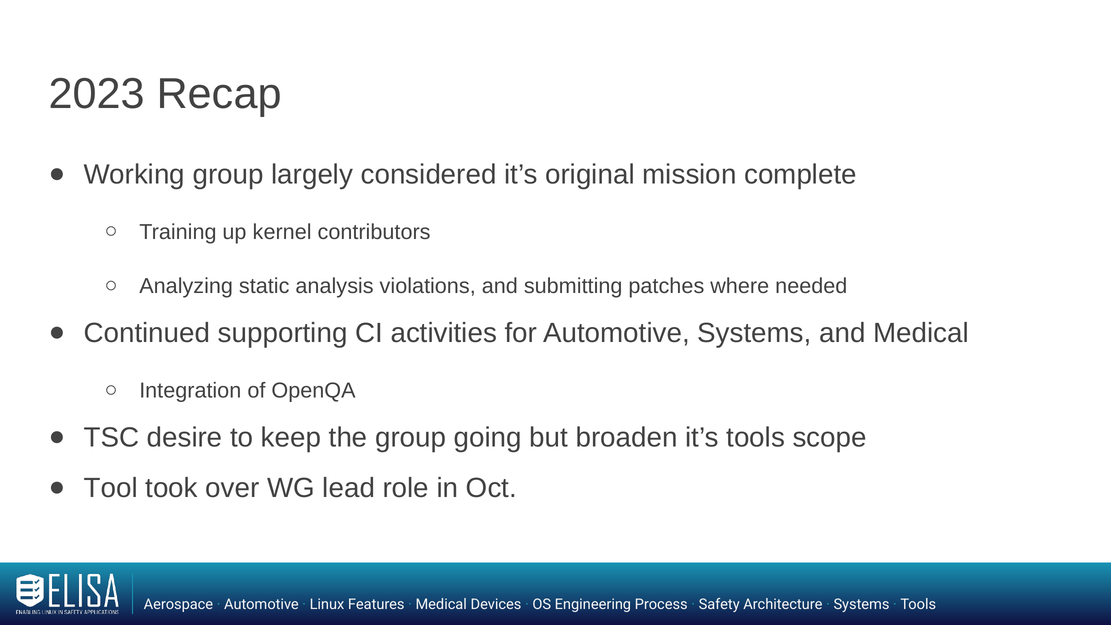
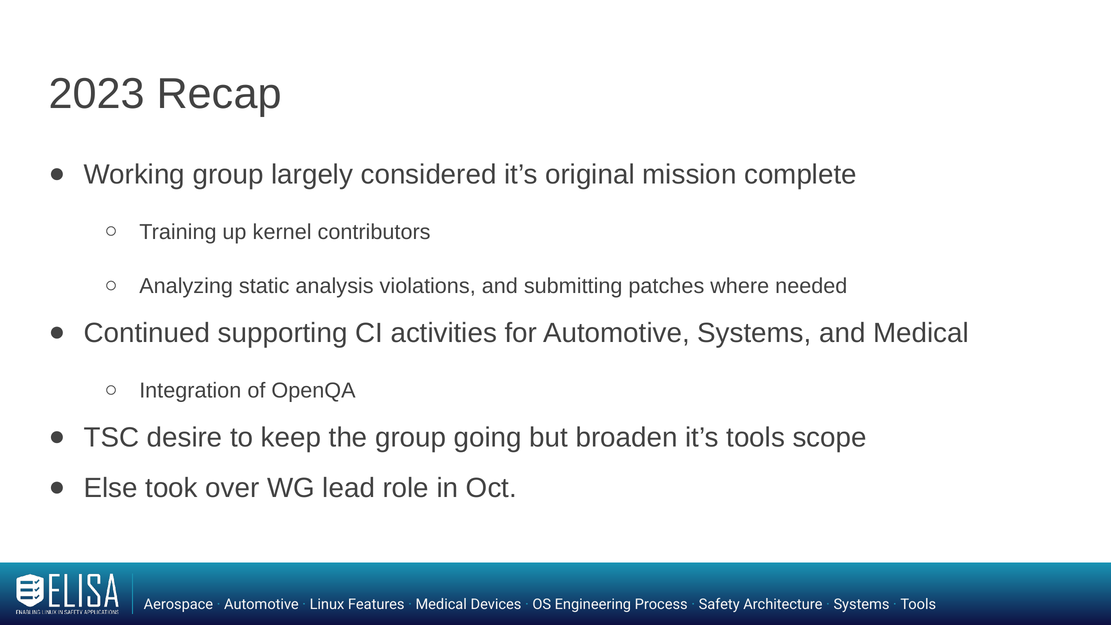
Tool: Tool -> Else
